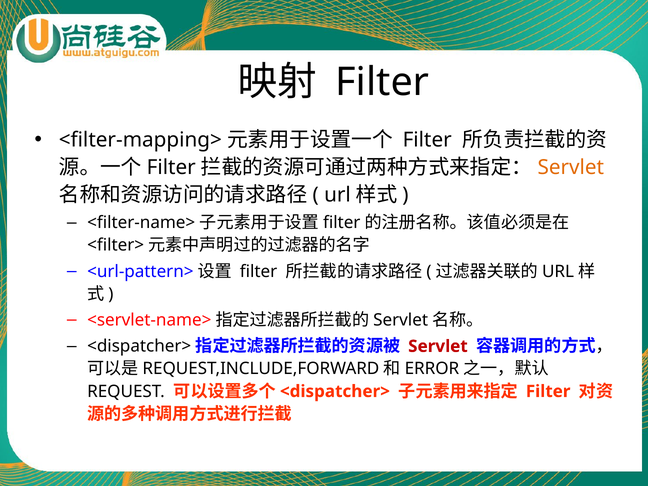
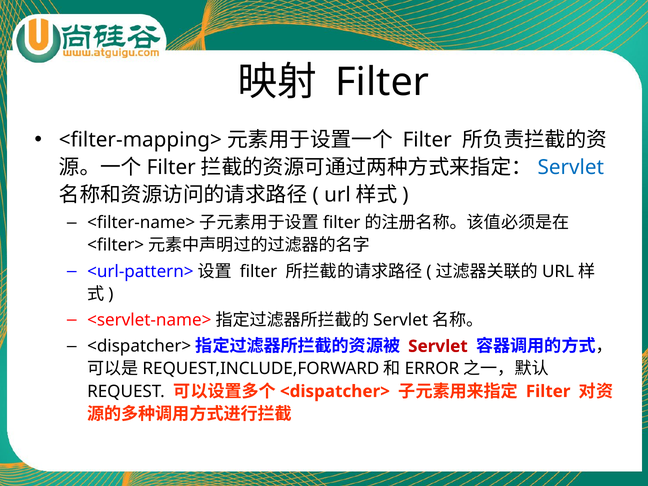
Servlet at (571, 167) colour: orange -> blue
